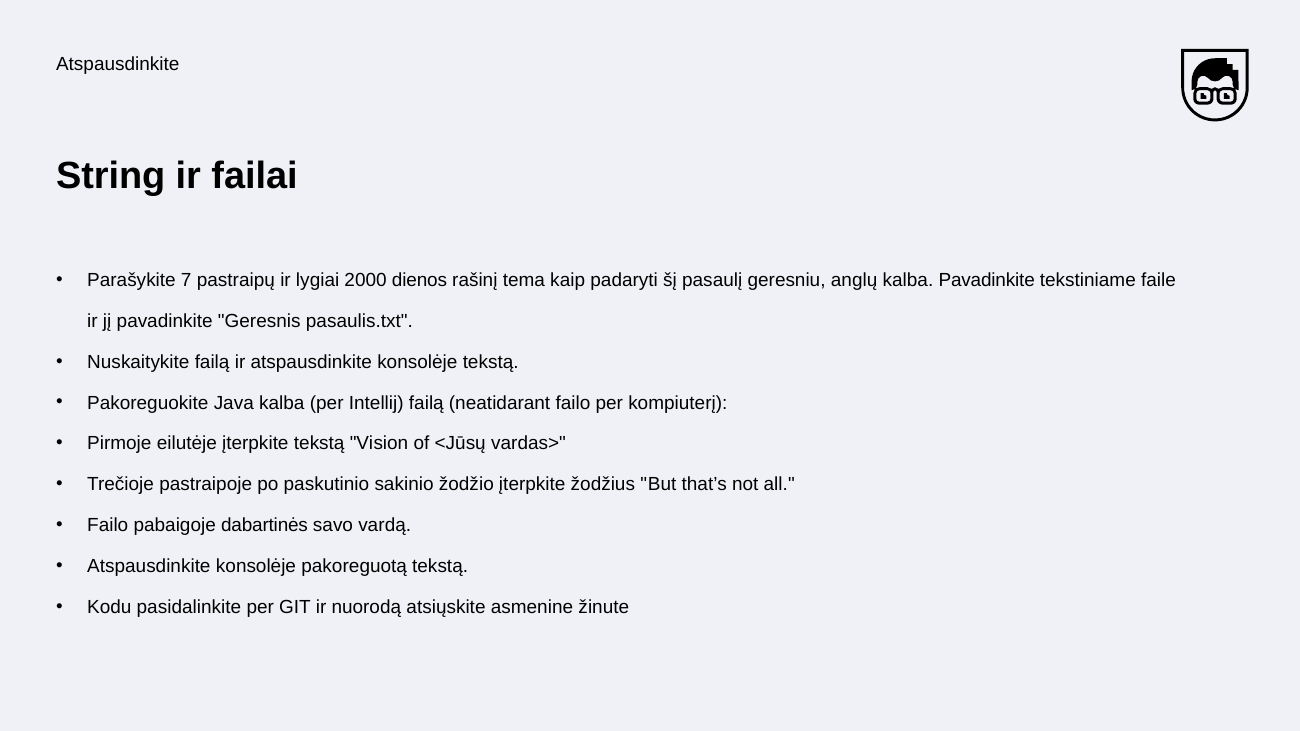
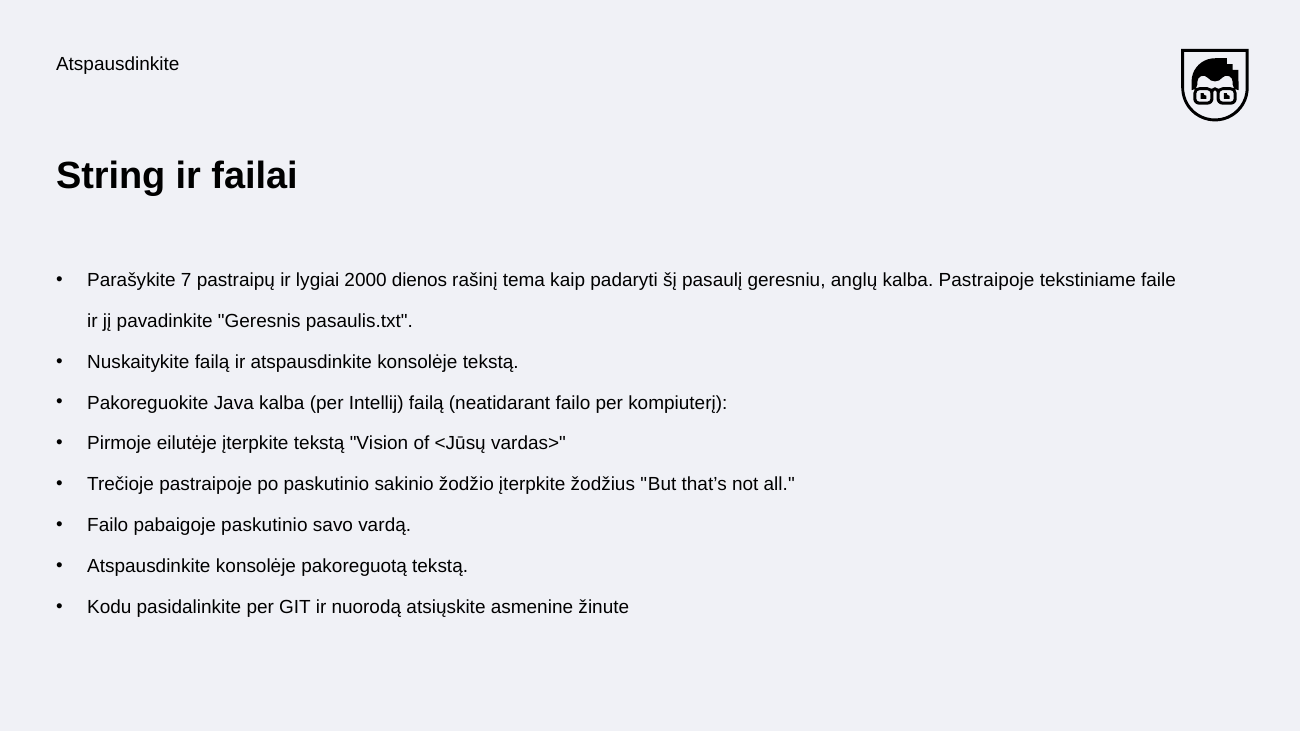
kalba Pavadinkite: Pavadinkite -> Pastraipoje
pabaigoje dabartinės: dabartinės -> paskutinio
